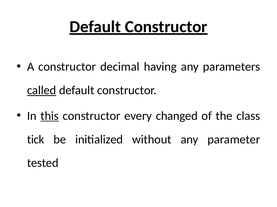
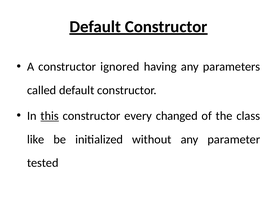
decimal: decimal -> ignored
called underline: present -> none
tick: tick -> like
